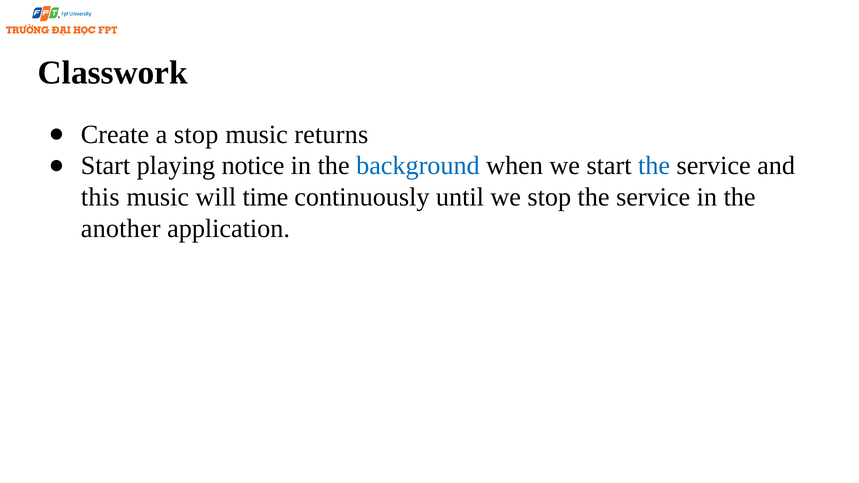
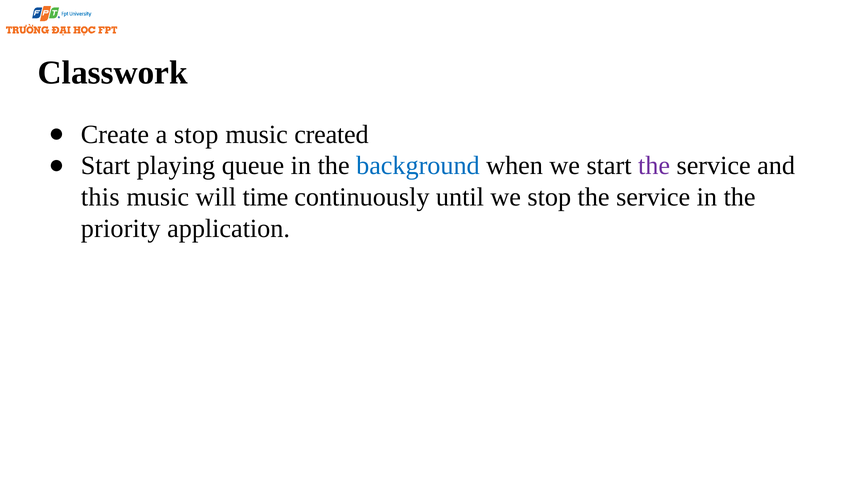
returns: returns -> created
notice: notice -> queue
the at (654, 166) colour: blue -> purple
another: another -> priority
